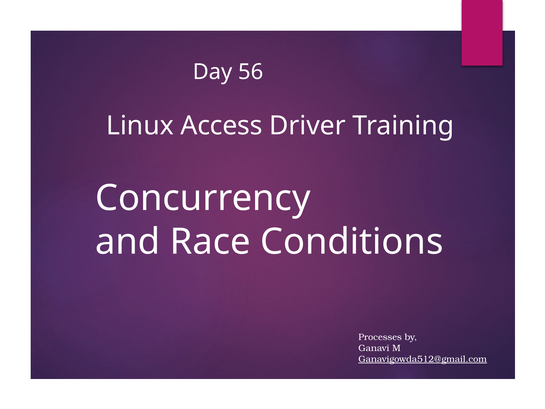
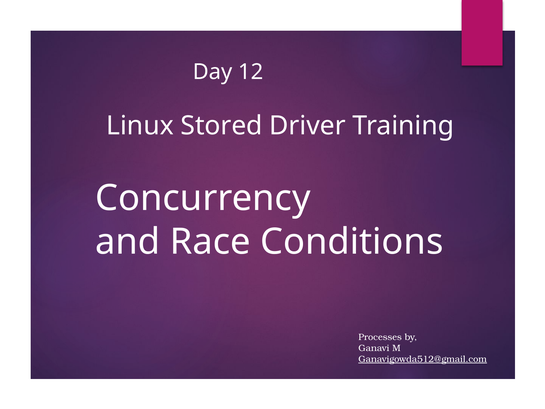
56: 56 -> 12
Access: Access -> Stored
